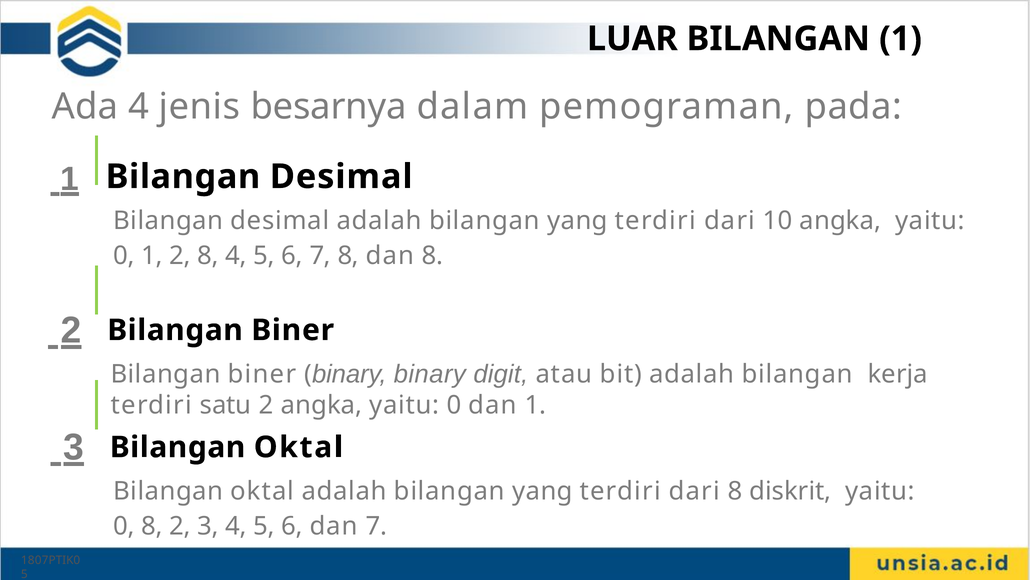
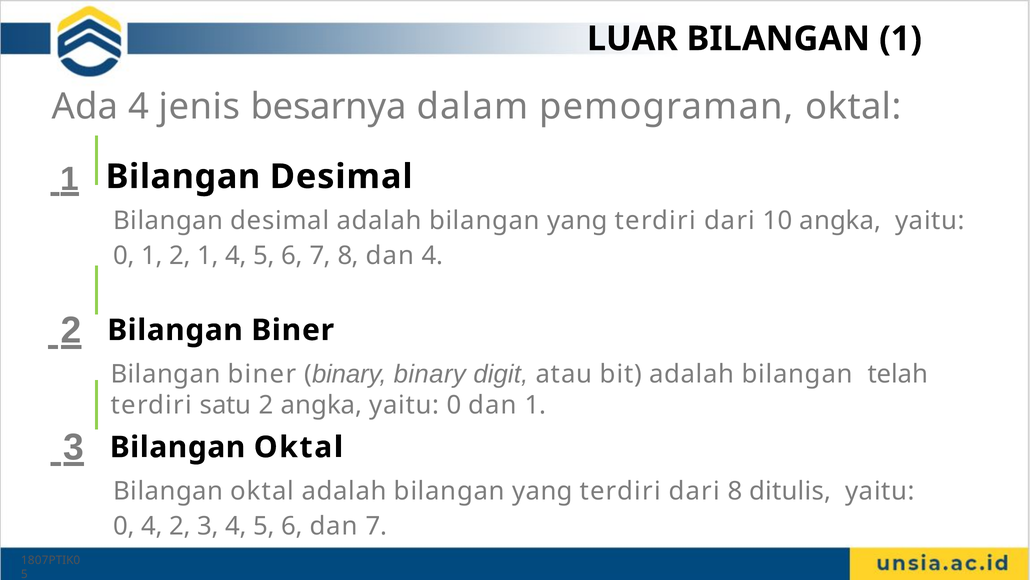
pemograman pada: pada -> oktal
2 8: 8 -> 1
dan 8: 8 -> 4
kerja: kerja -> telah
diskrit: diskrit -> ditulis
0 8: 8 -> 4
